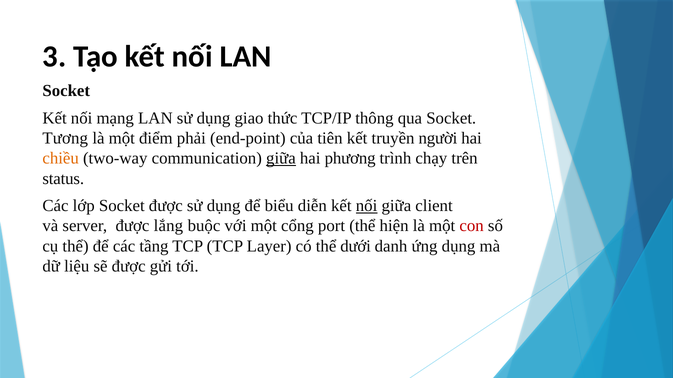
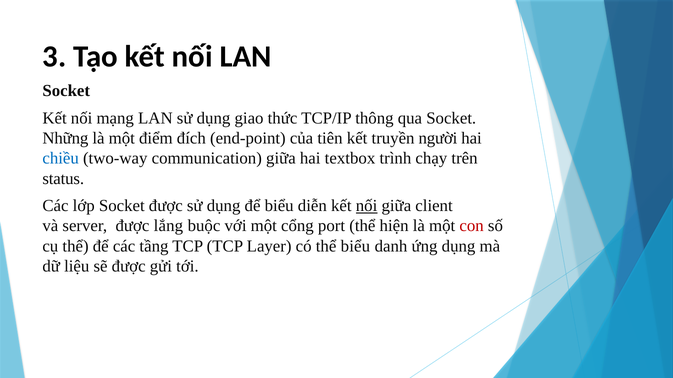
Tương: Tương -> Những
phải: phải -> đích
chiều colour: orange -> blue
giữa at (281, 159) underline: present -> none
phương: phương -> textbox
thể dưới: dưới -> biểu
